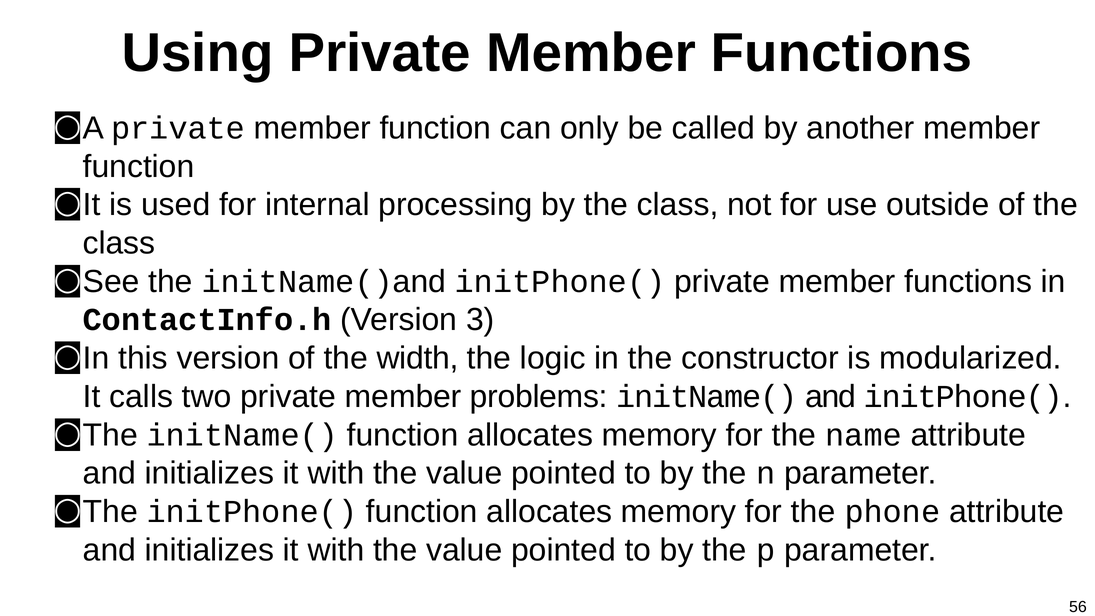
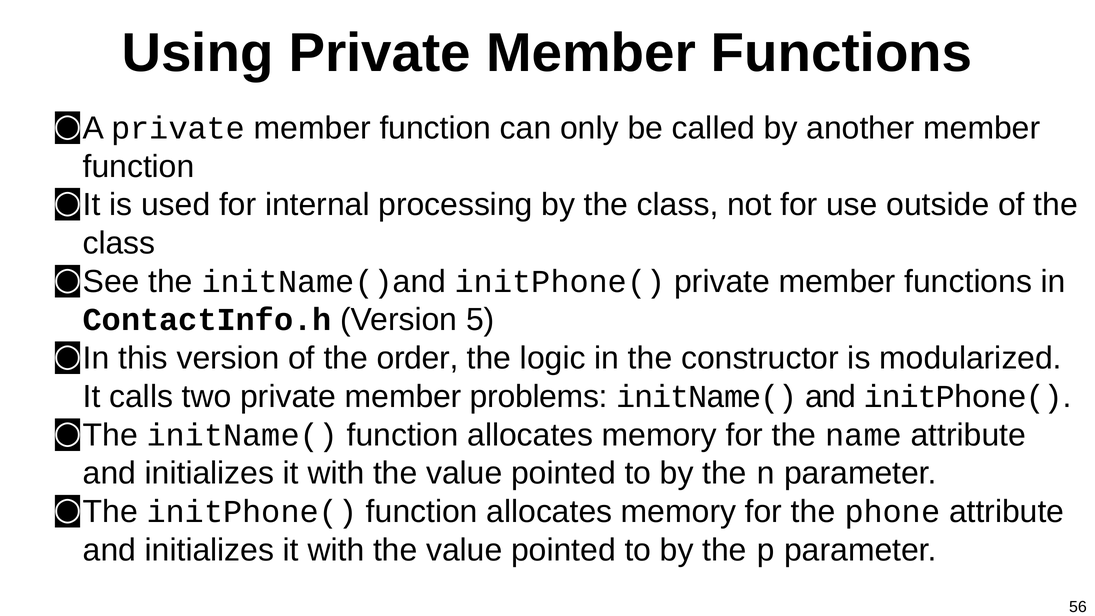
3: 3 -> 5
width: width -> order
